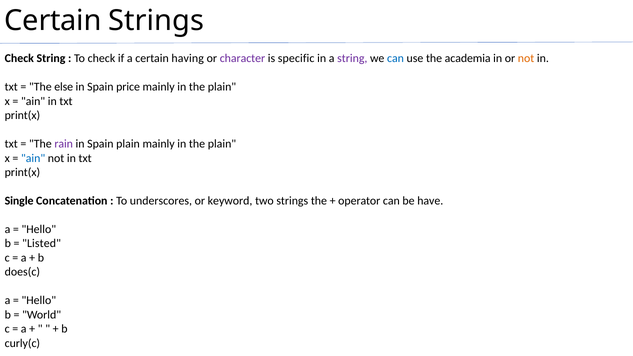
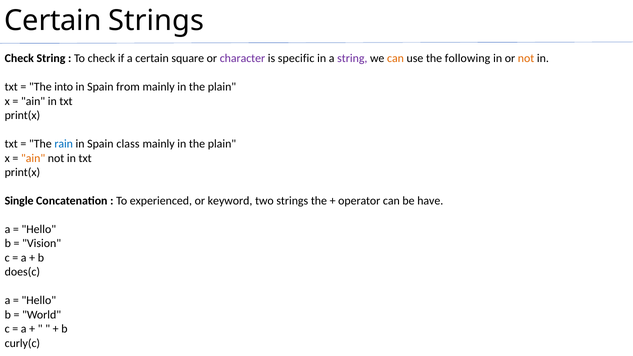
having: having -> square
can at (396, 58) colour: blue -> orange
academia: academia -> following
else: else -> into
price: price -> from
rain colour: purple -> blue
Spain plain: plain -> class
ain at (33, 158) colour: blue -> orange
underscores: underscores -> experienced
Listed: Listed -> Vision
